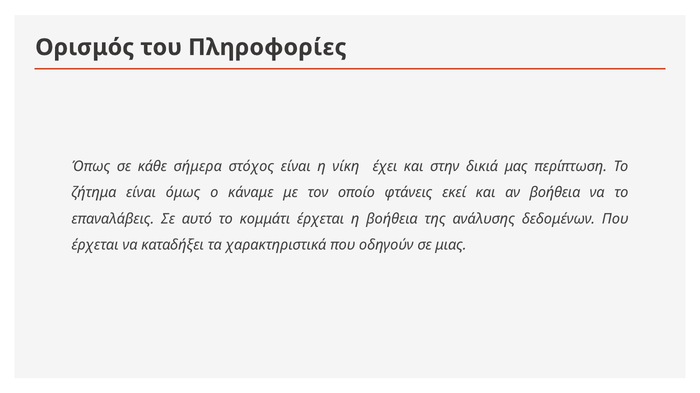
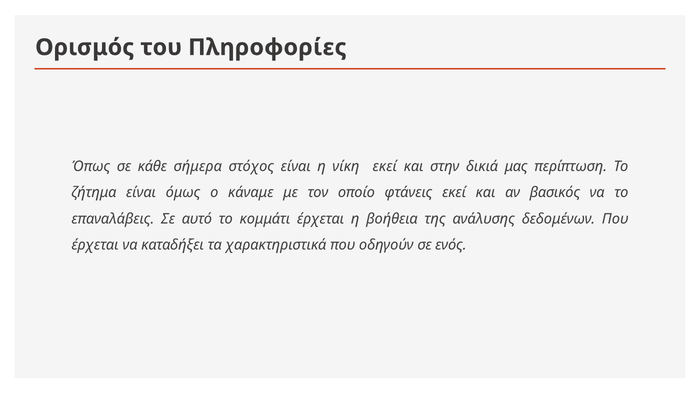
νίκη έχει: έχει -> εκεί
αν βοήθεια: βοήθεια -> βασικός
μιας: μιας -> ενός
